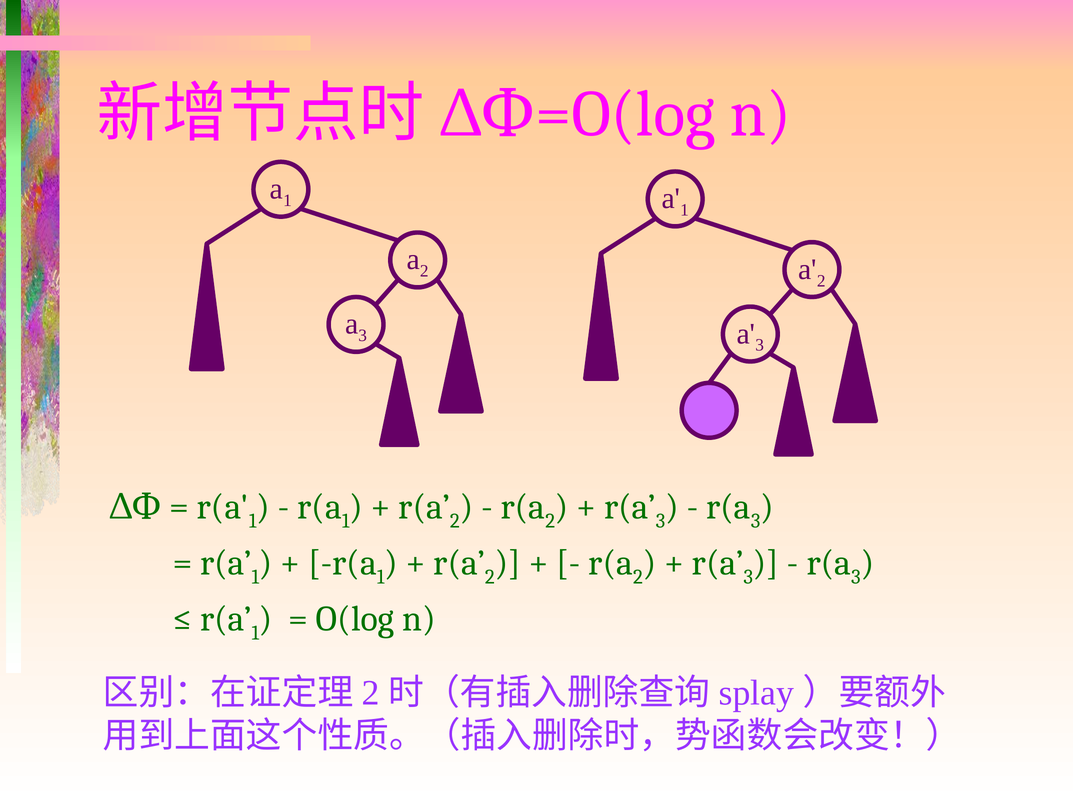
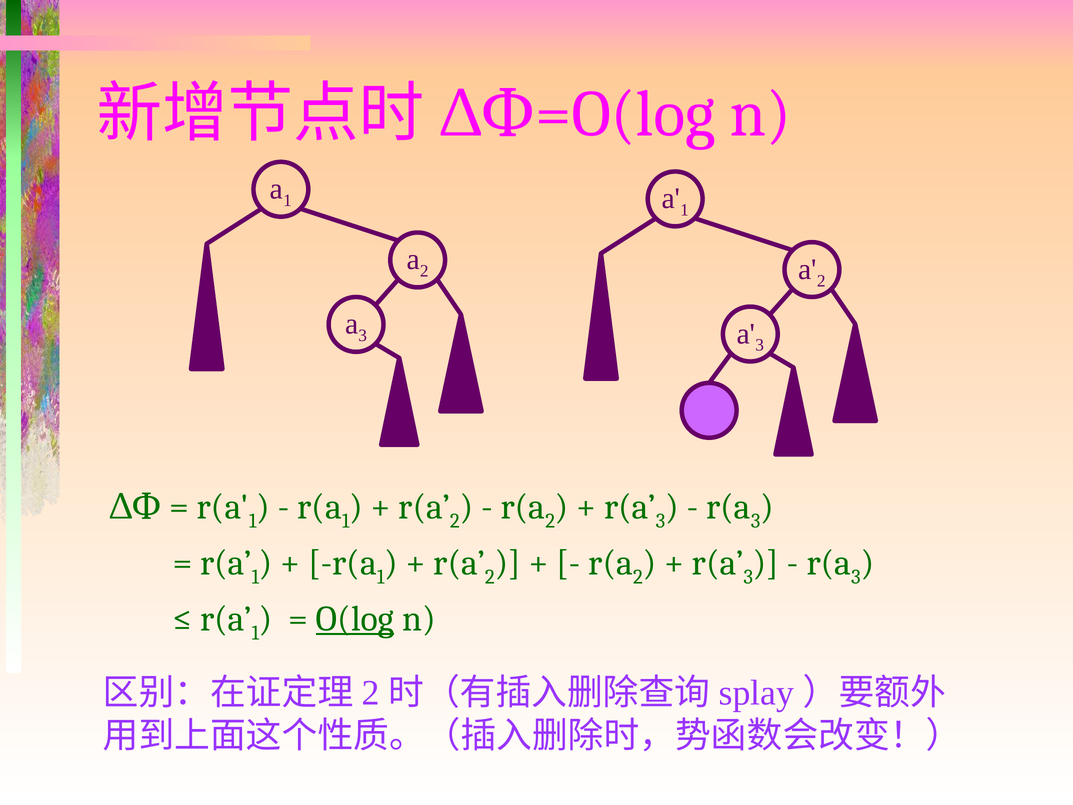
O(log underline: none -> present
